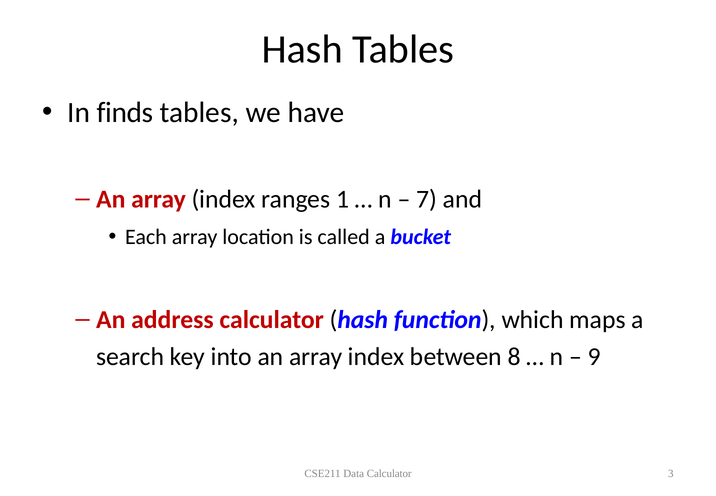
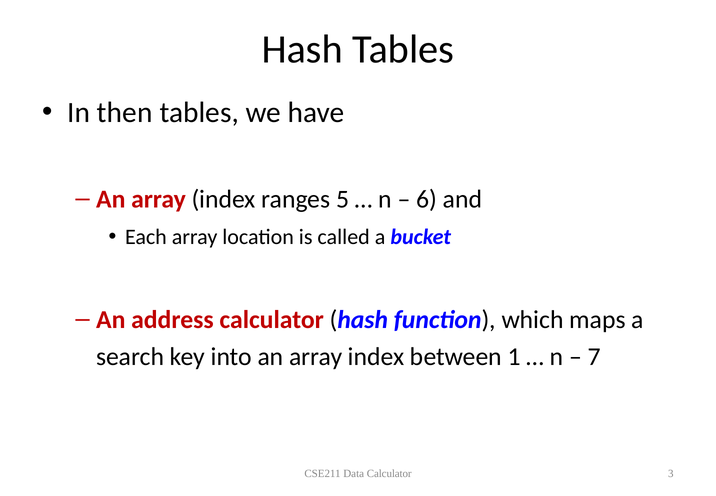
finds: finds -> then
1: 1 -> 5
7: 7 -> 6
8: 8 -> 1
9: 9 -> 7
